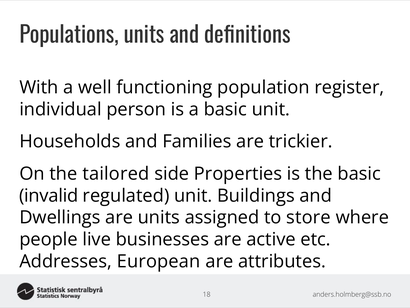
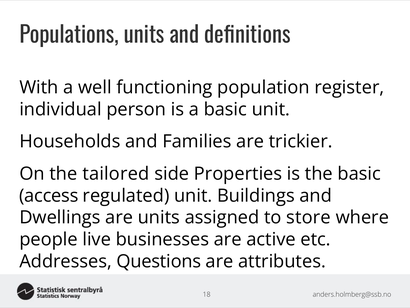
invalid: invalid -> access
European: European -> Questions
